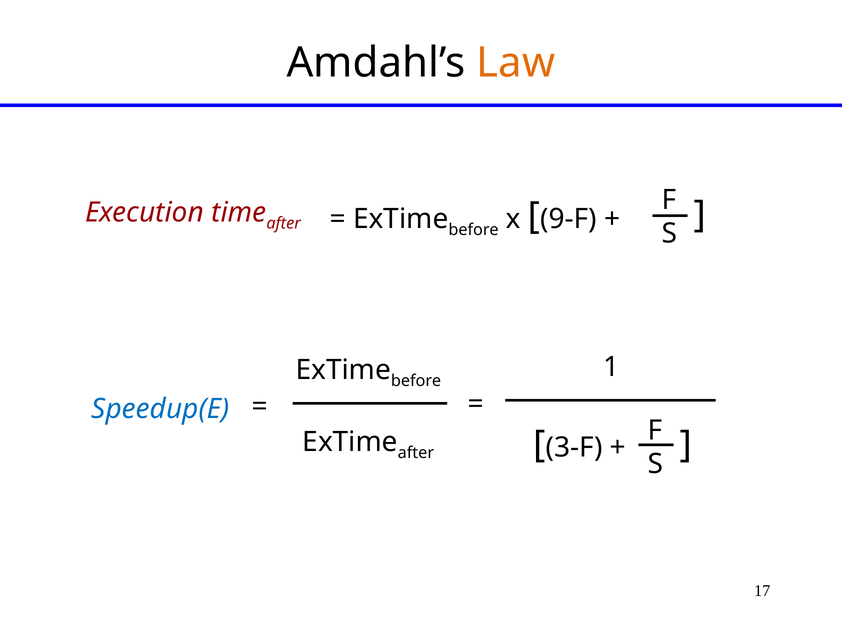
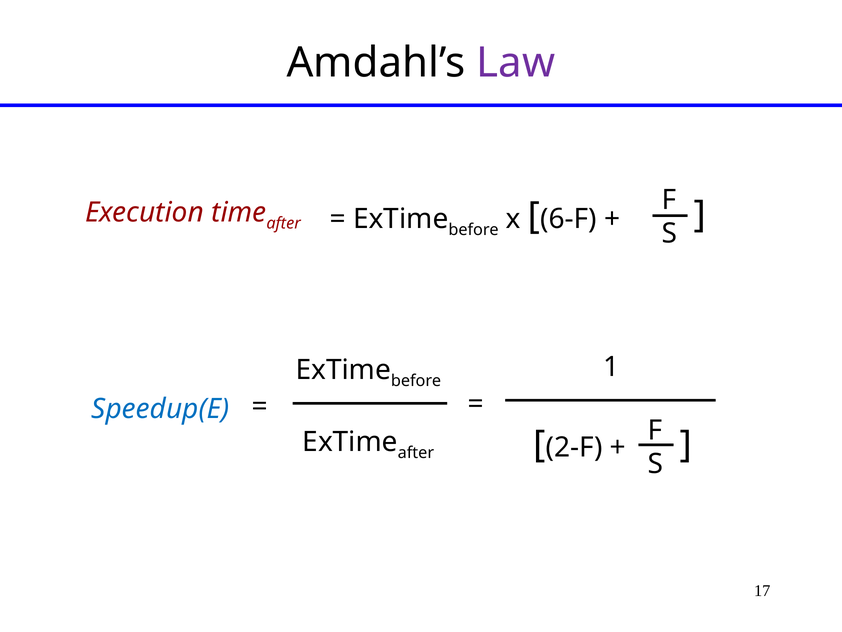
Law colour: orange -> purple
9-F: 9-F -> 6-F
3-F: 3-F -> 2-F
